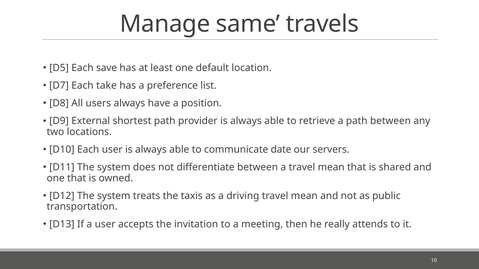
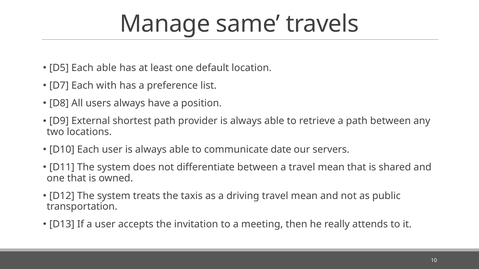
Each save: save -> able
take: take -> with
